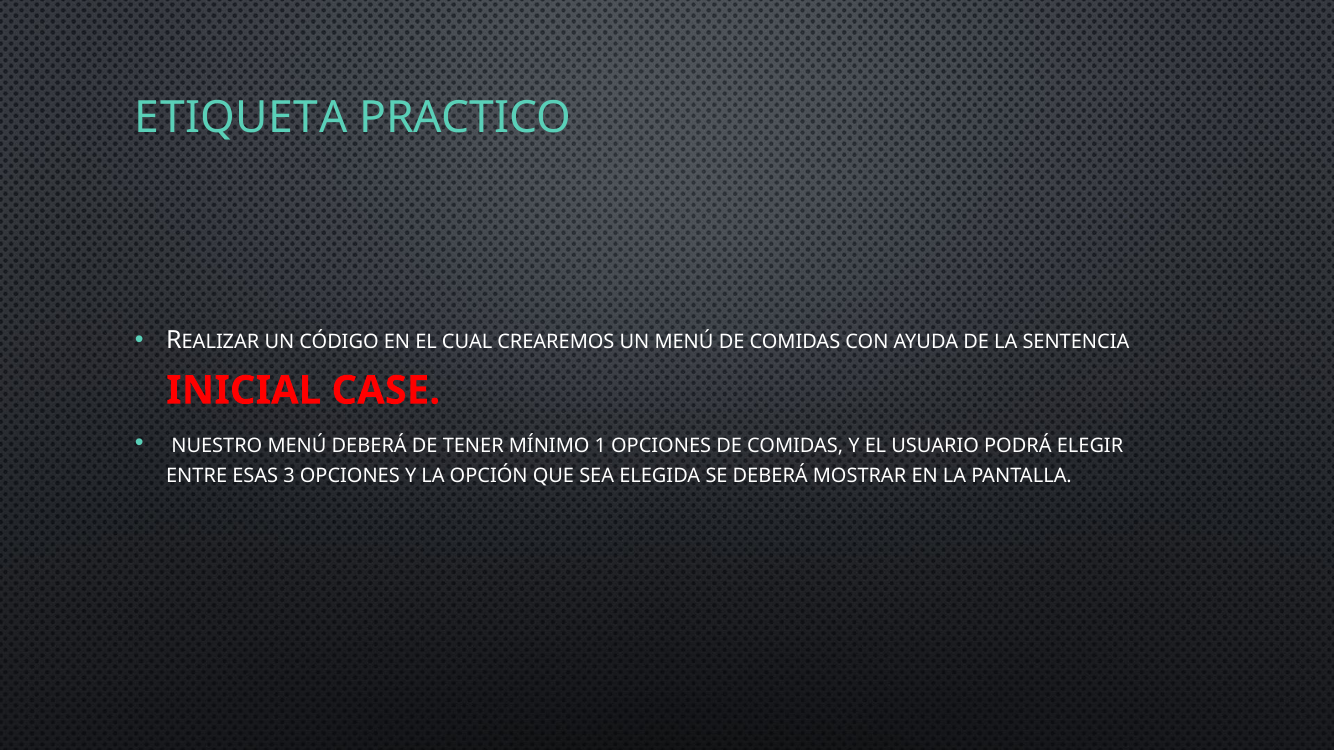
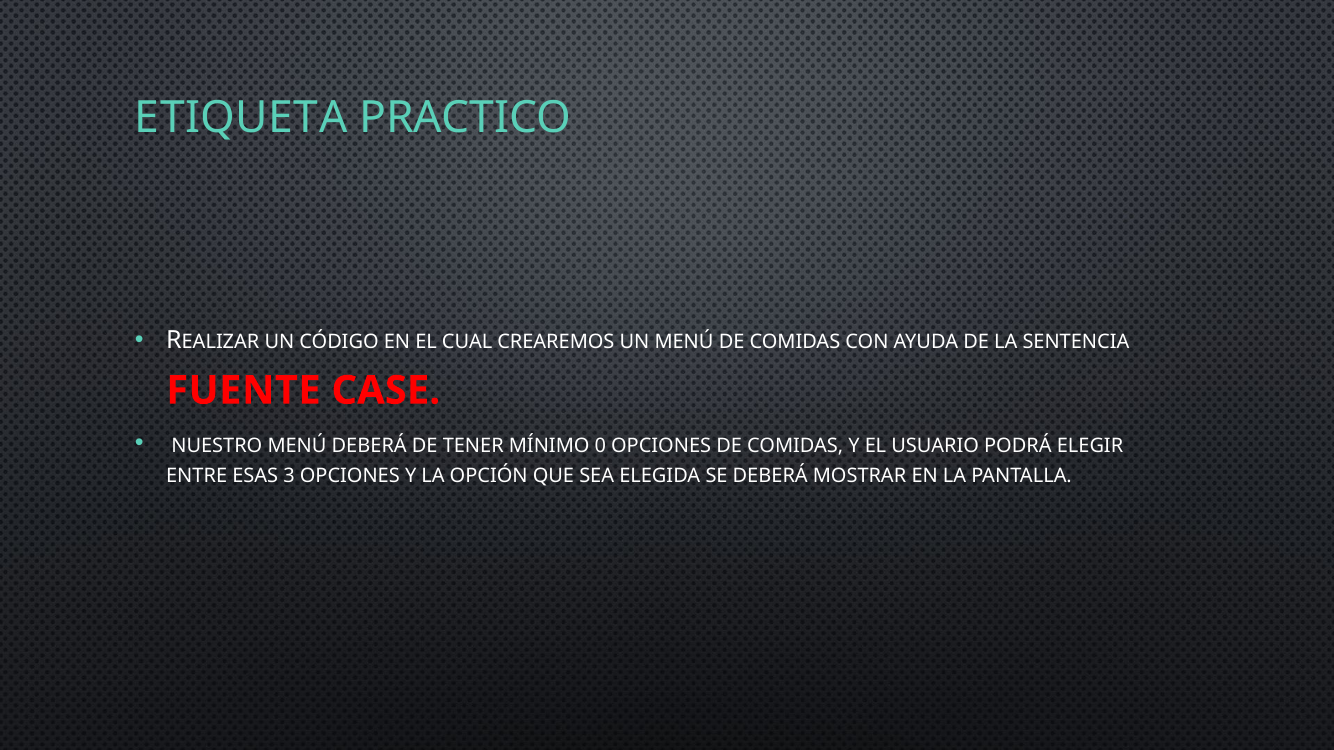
INICIAL: INICIAL -> FUENTE
1: 1 -> 0
